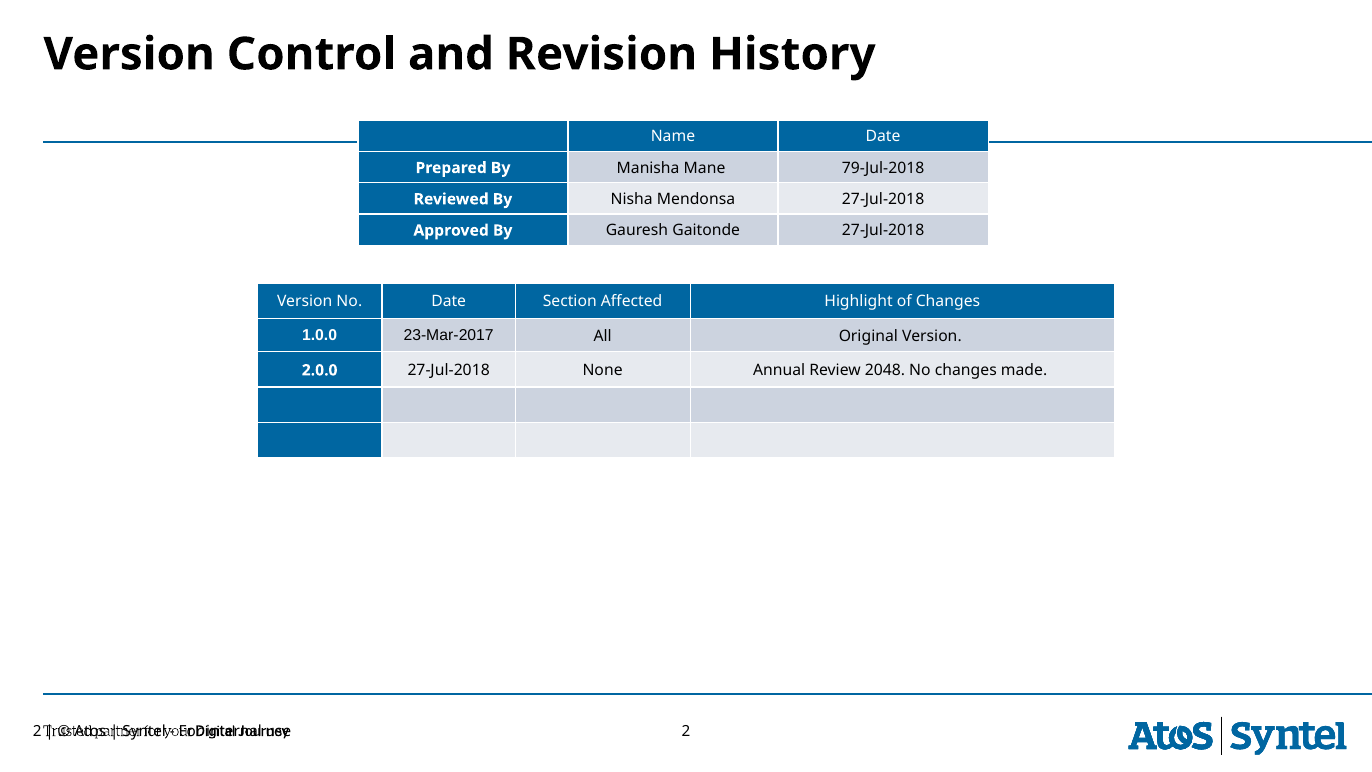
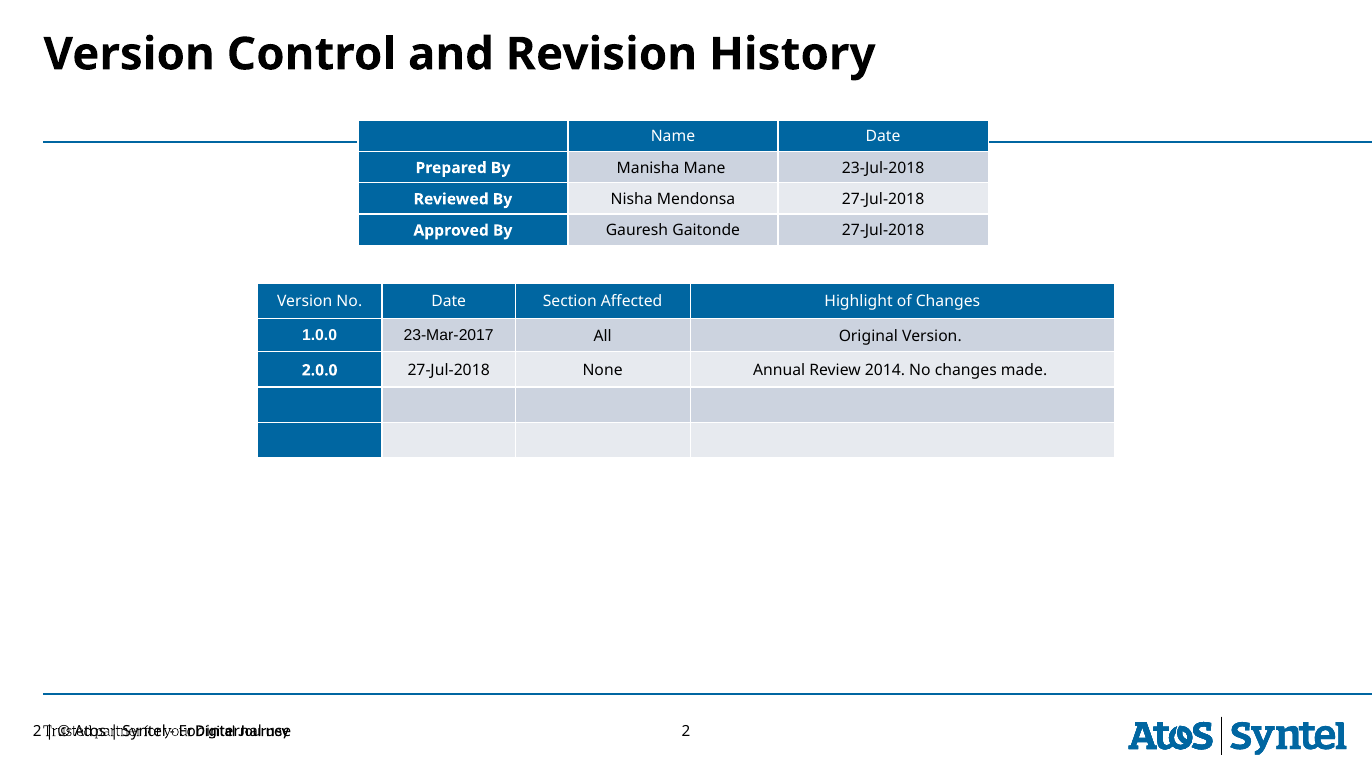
79-Jul-2018: 79-Jul-2018 -> 23-Jul-2018
2048: 2048 -> 2014
